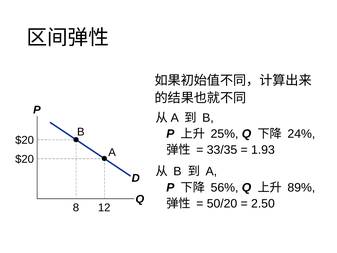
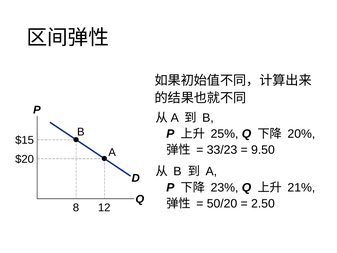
24%: 24% -> 20%
$20 at (25, 140): $20 -> $15
33/35: 33/35 -> 33/23
1.93: 1.93 -> 9.50
56%: 56% -> 23%
89%: 89% -> 21%
